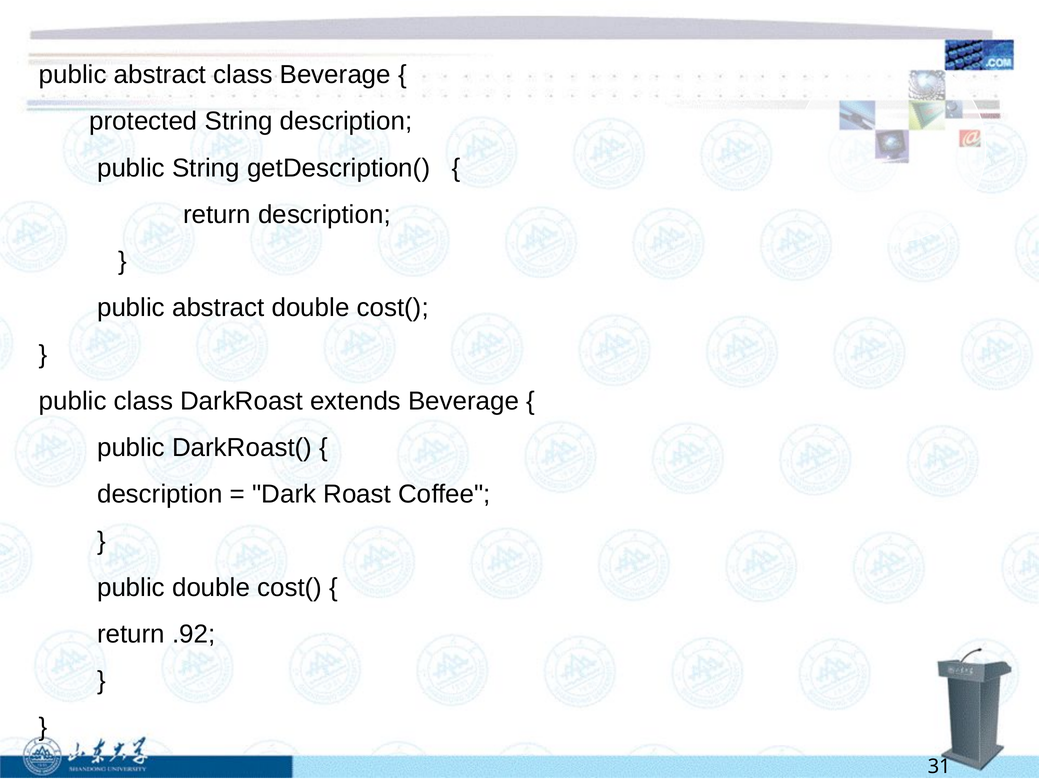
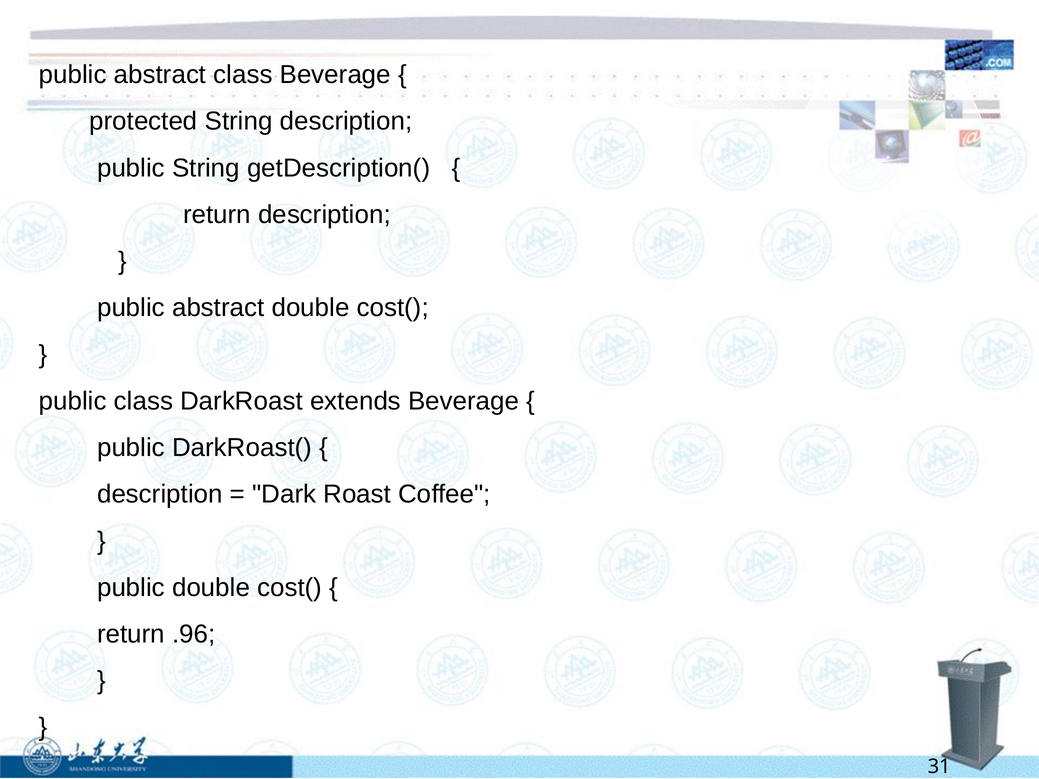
.92: .92 -> .96
